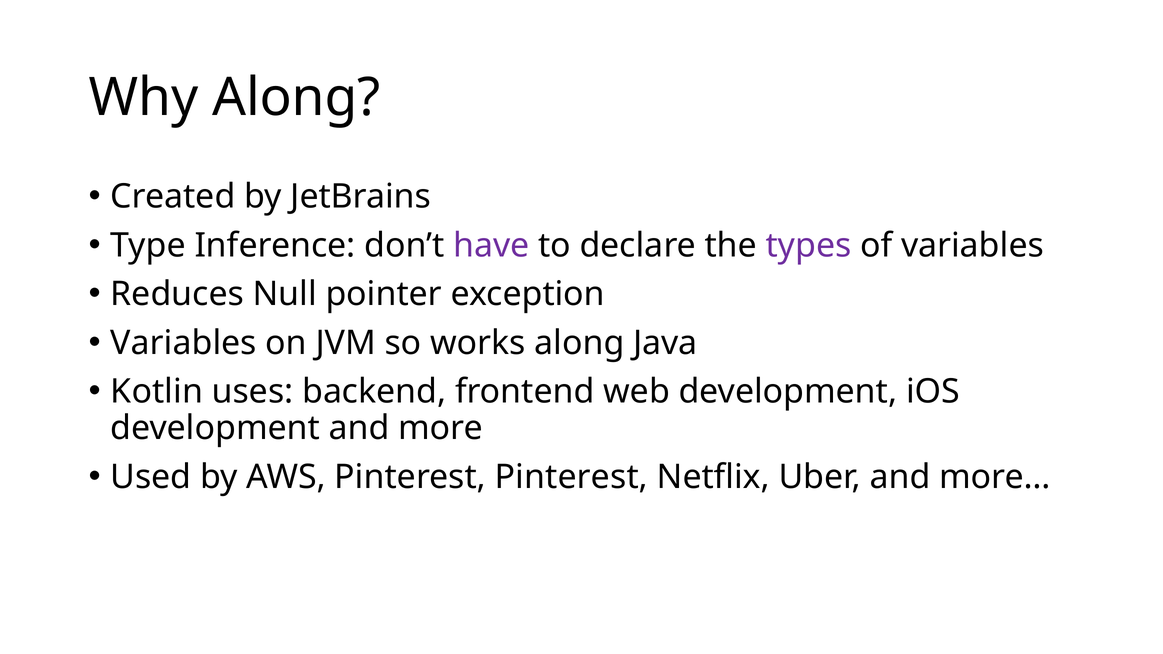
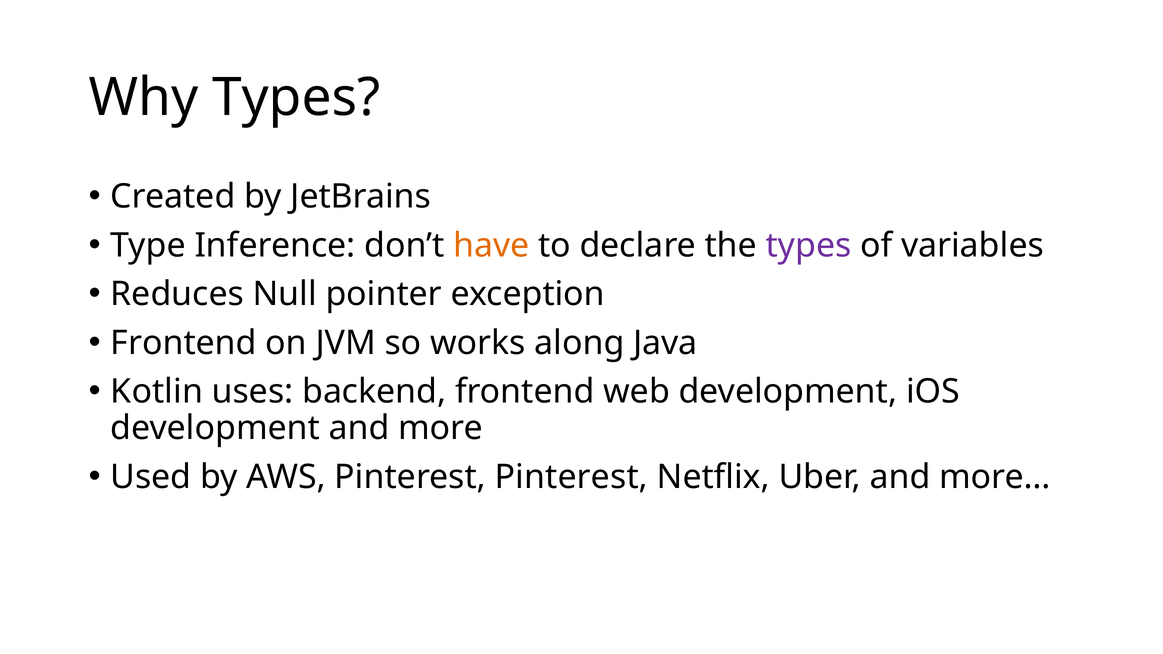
Why Along: Along -> Types
have colour: purple -> orange
Variables at (184, 343): Variables -> Frontend
